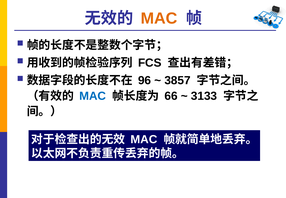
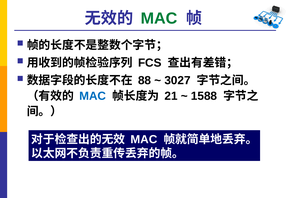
MAC at (159, 18) colour: orange -> green
96: 96 -> 88
3857: 3857 -> 3027
66: 66 -> 21
3133: 3133 -> 1588
